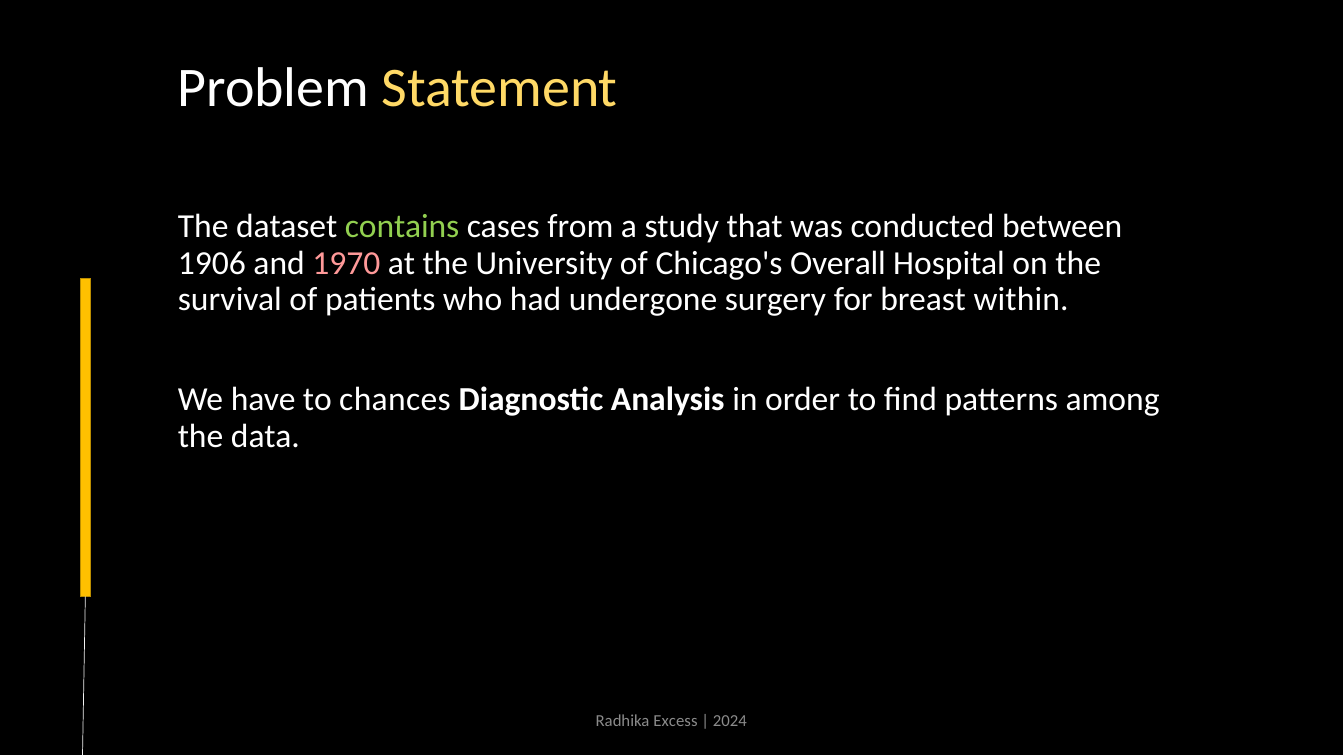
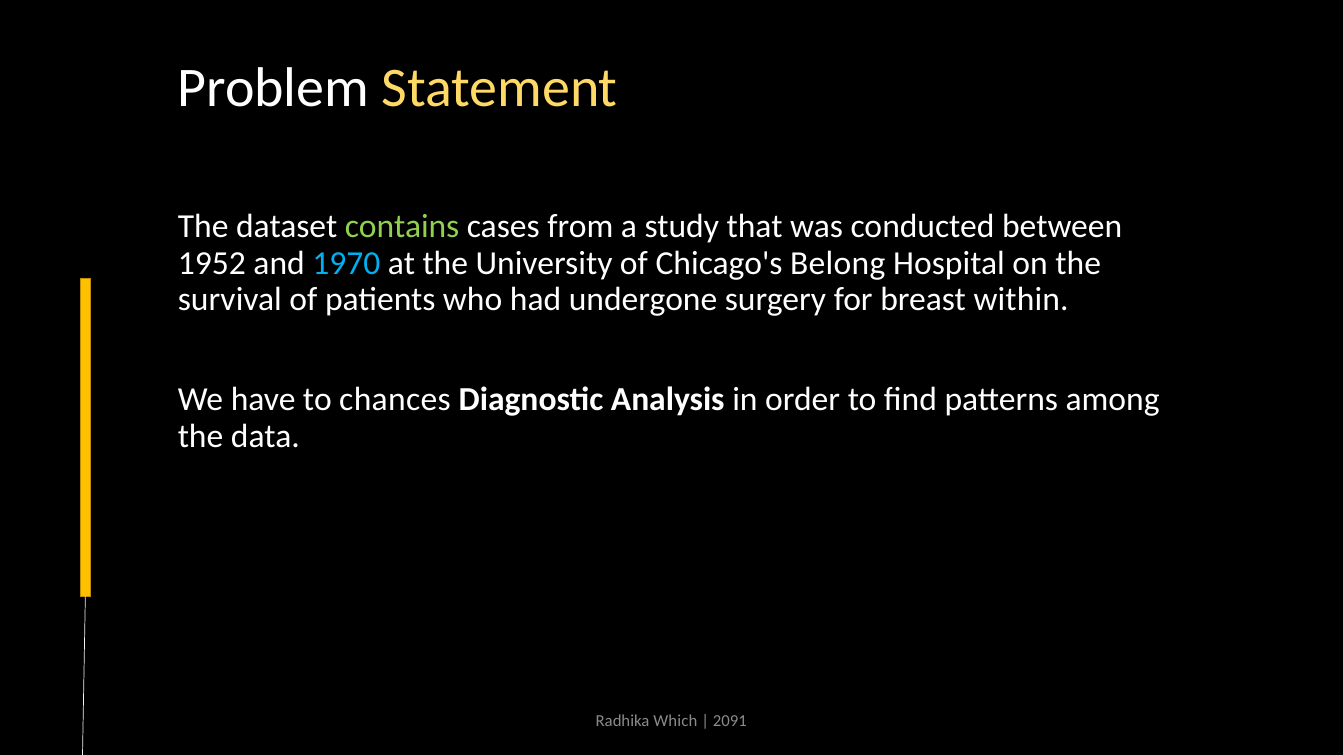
1906: 1906 -> 1952
1970 colour: pink -> light blue
Overall: Overall -> Belong
Excess: Excess -> Which
2024: 2024 -> 2091
